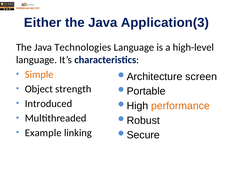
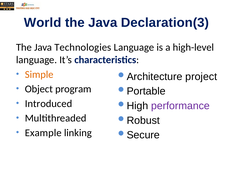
Either: Either -> World
Application(3: Application(3 -> Declaration(3
screen: screen -> project
strength: strength -> program
performance colour: orange -> purple
